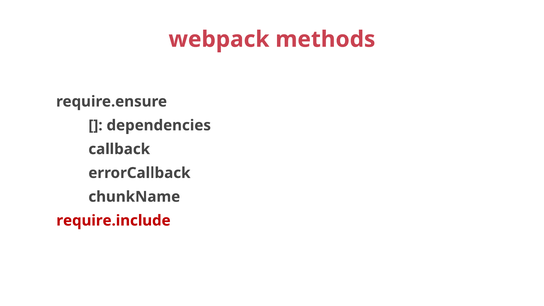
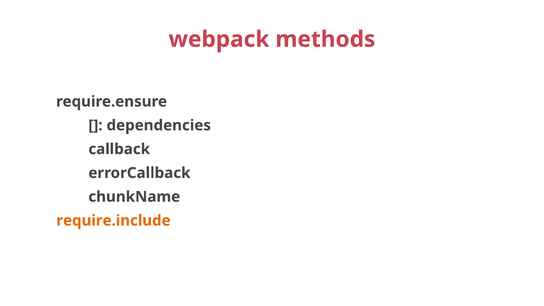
require.include colour: red -> orange
